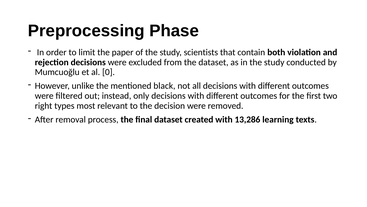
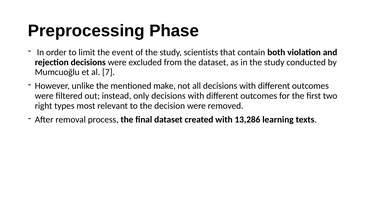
paper: paper -> event
0: 0 -> 7
black: black -> make
